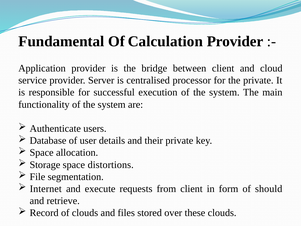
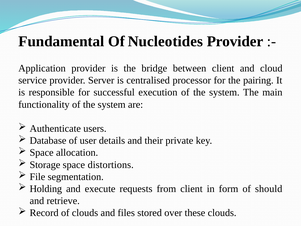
Calculation: Calculation -> Nucleotides
the private: private -> pairing
Internet: Internet -> Holding
